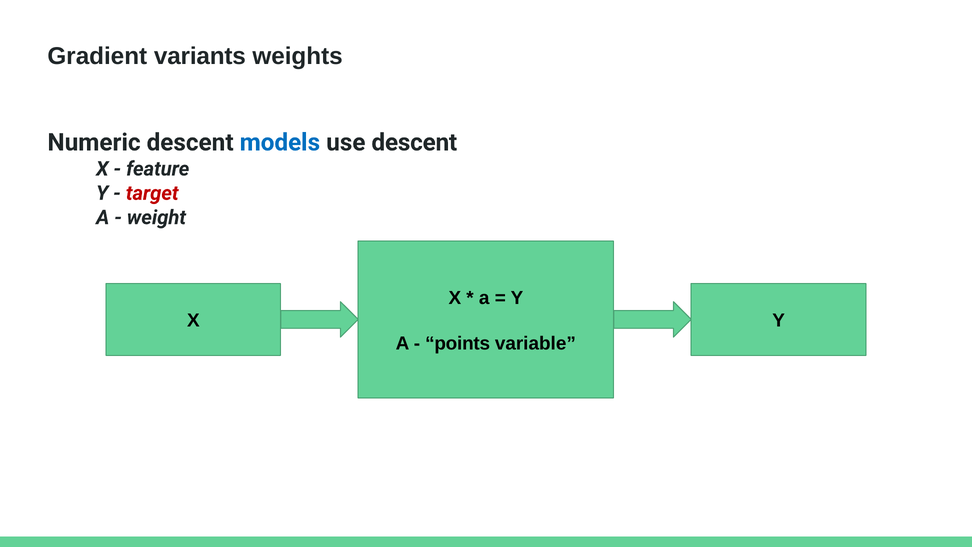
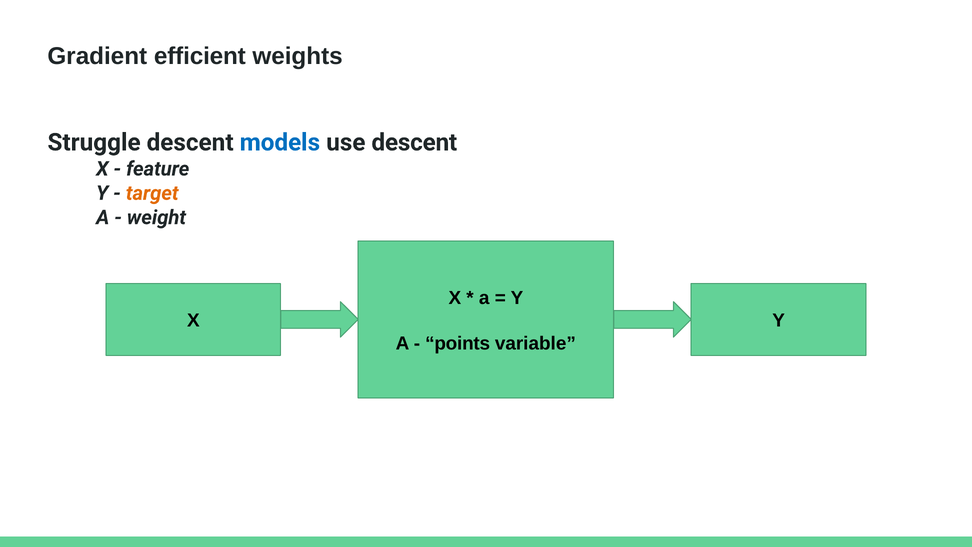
variants: variants -> efficient
Numeric: Numeric -> Struggle
target colour: red -> orange
